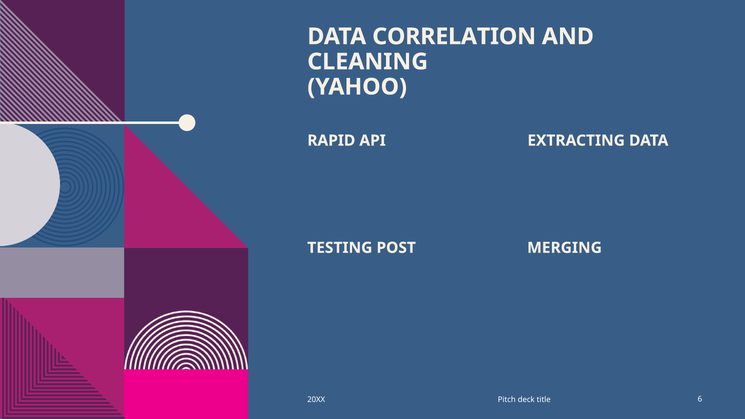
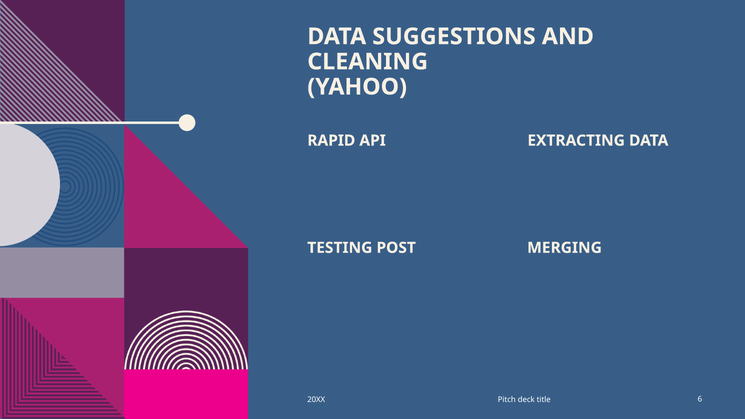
CORRELATION: CORRELATION -> SUGGESTIONS
